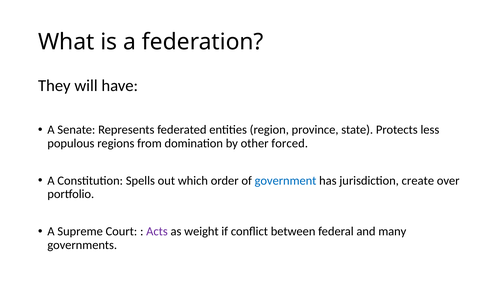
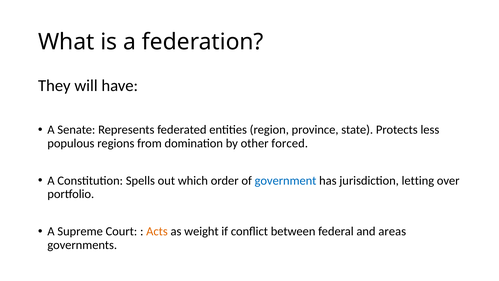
create: create -> letting
Acts colour: purple -> orange
many: many -> areas
